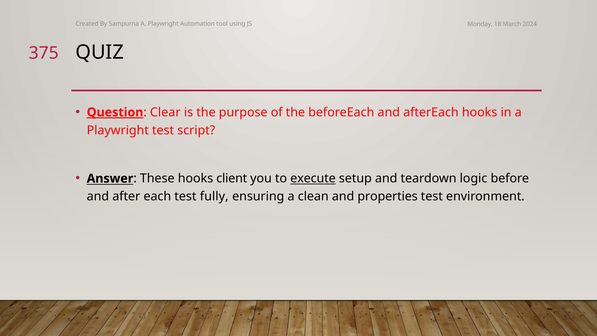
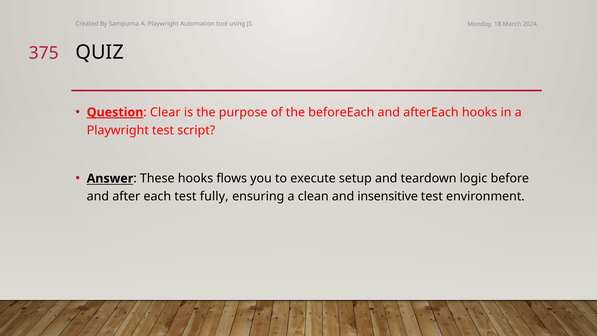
client: client -> flows
execute underline: present -> none
properties: properties -> insensitive
